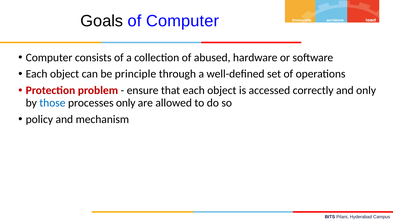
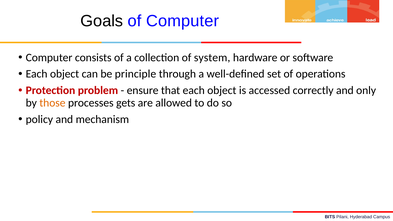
abused: abused -> system
those colour: blue -> orange
processes only: only -> gets
